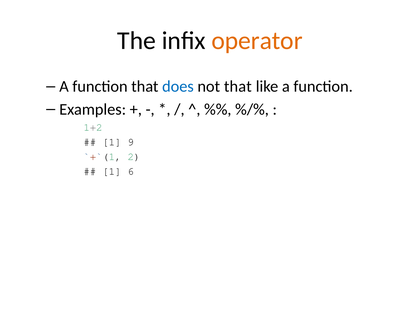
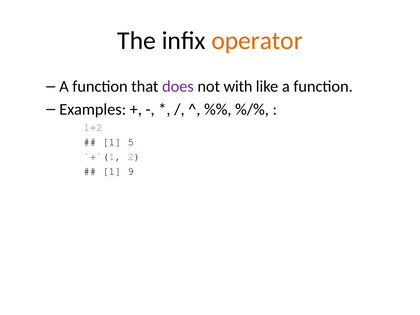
does colour: blue -> purple
not that: that -> with
9: 9 -> 5
6: 6 -> 9
